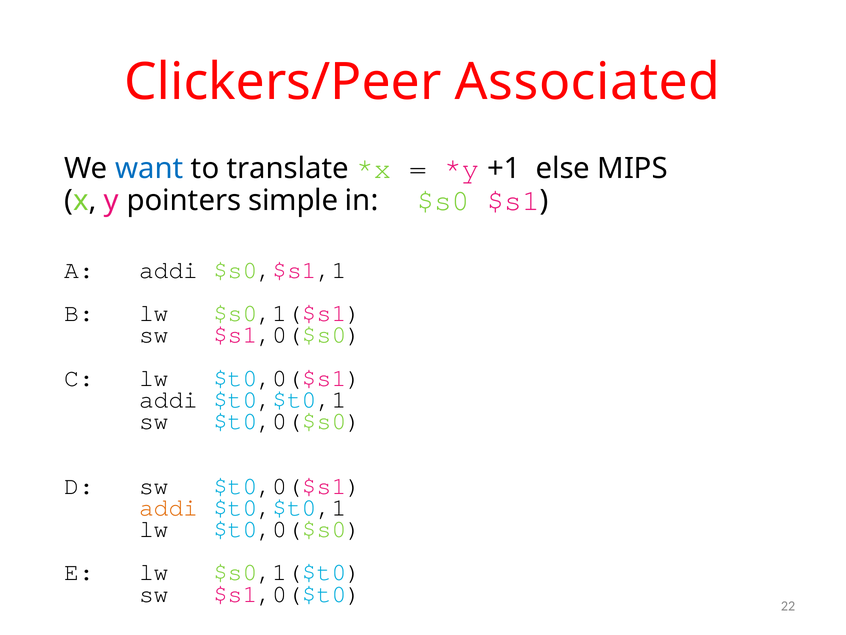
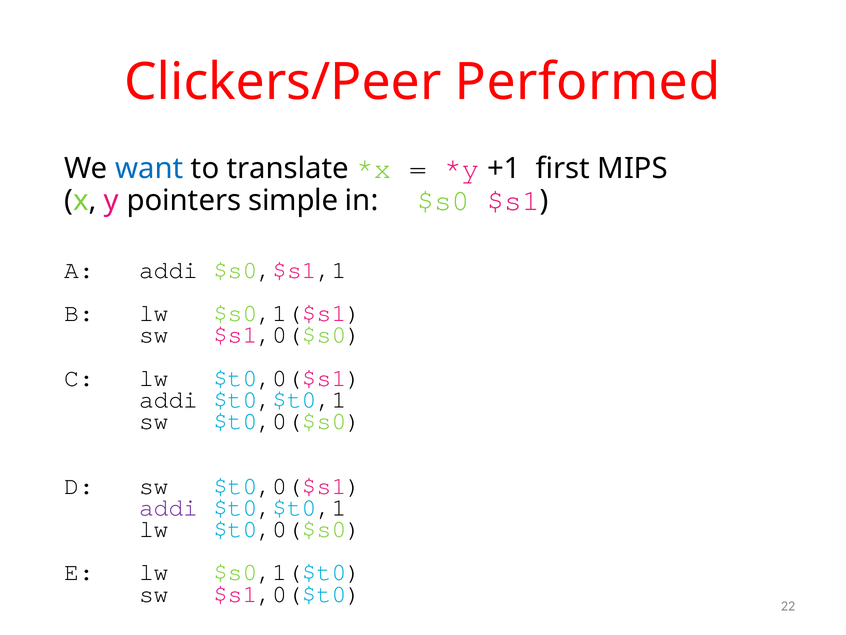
Associated: Associated -> Performed
else: else -> first
addi at (169, 507) colour: orange -> purple
